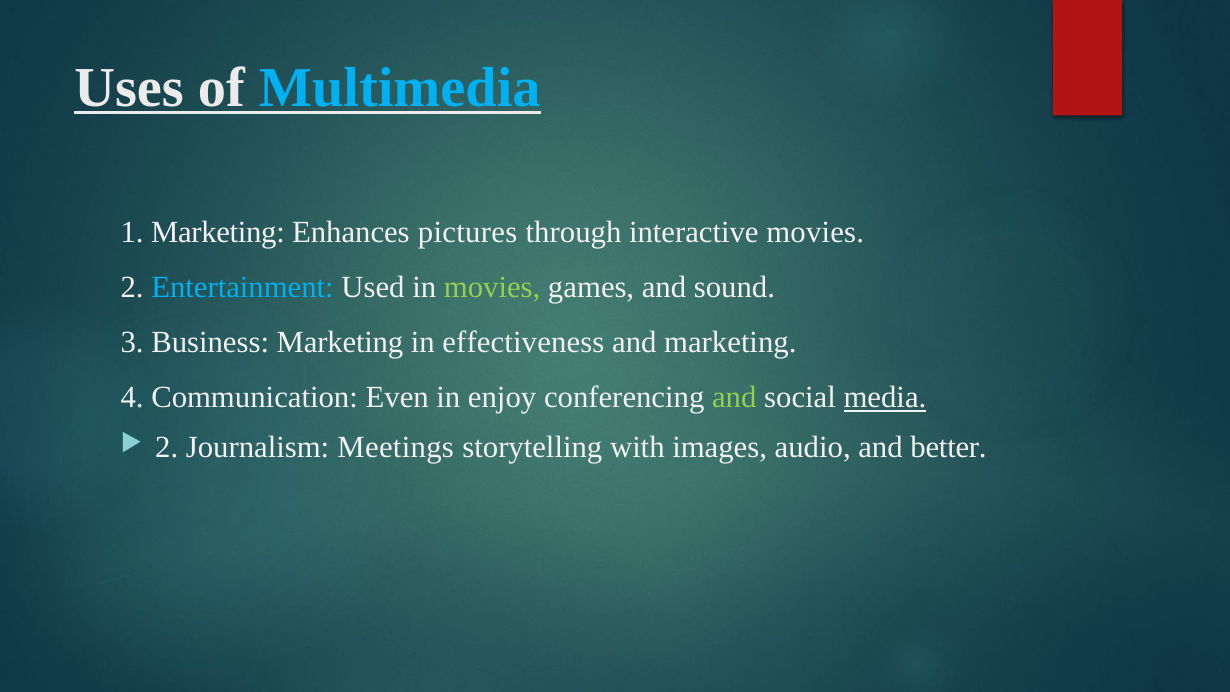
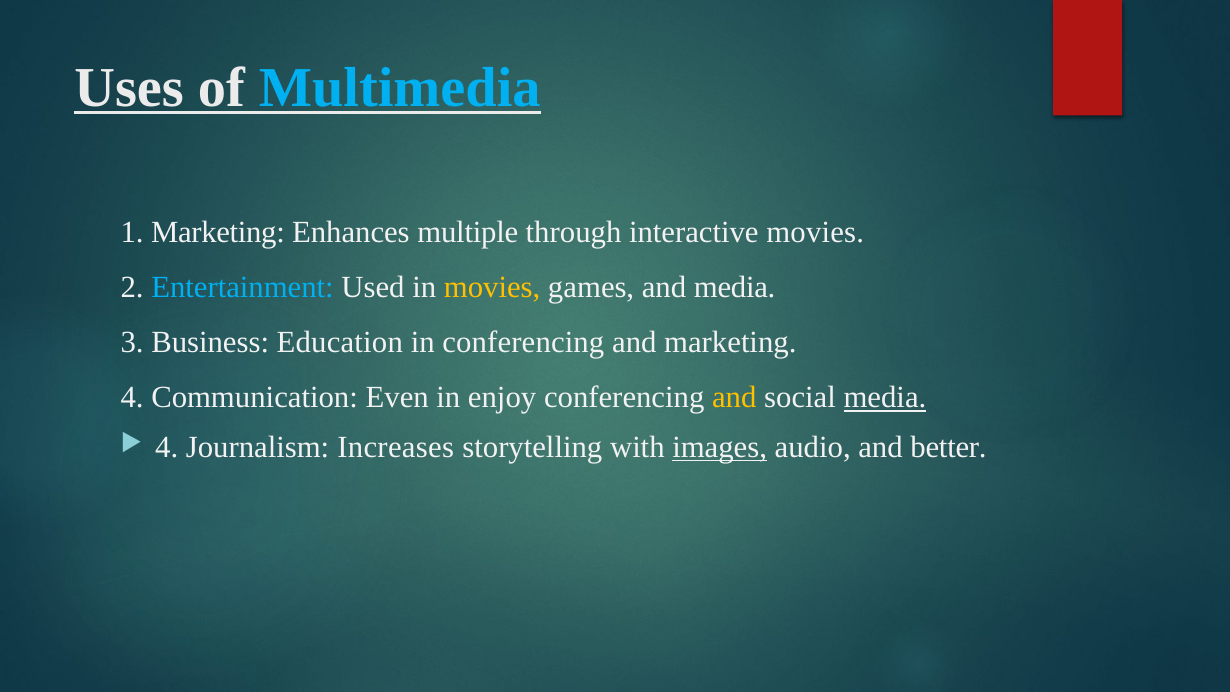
pictures: pictures -> multiple
movies at (492, 287) colour: light green -> yellow
and sound: sound -> media
Business Marketing: Marketing -> Education
in effectiveness: effectiveness -> conferencing
and at (734, 398) colour: light green -> yellow
2 at (167, 447): 2 -> 4
Meetings: Meetings -> Increases
images underline: none -> present
